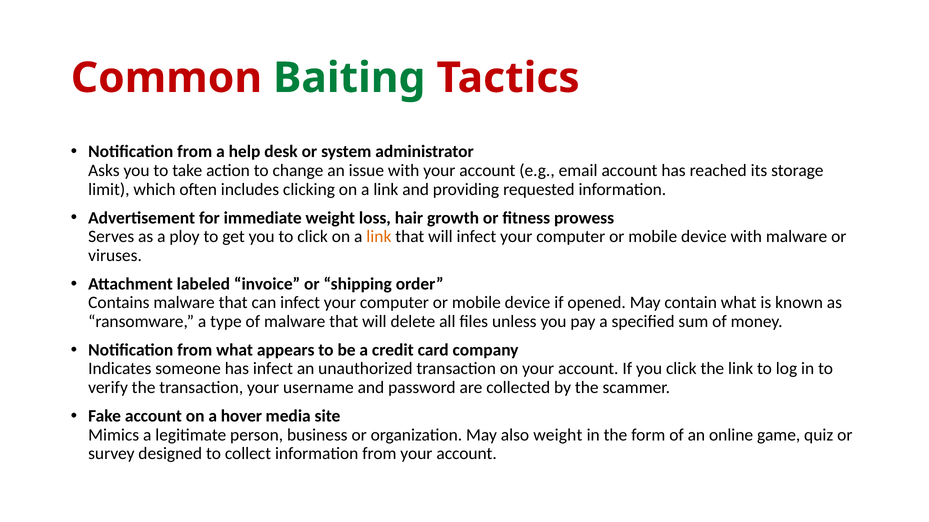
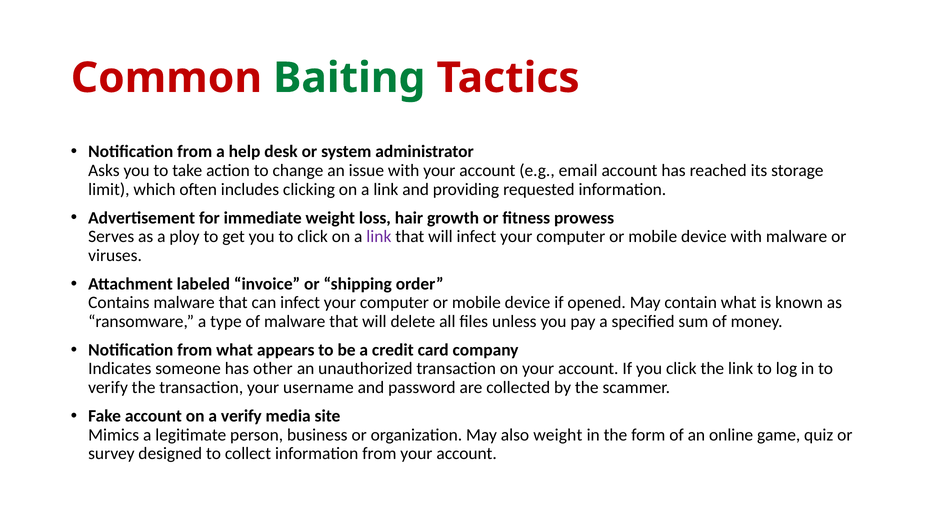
link at (379, 237) colour: orange -> purple
has infect: infect -> other
a hover: hover -> verify
